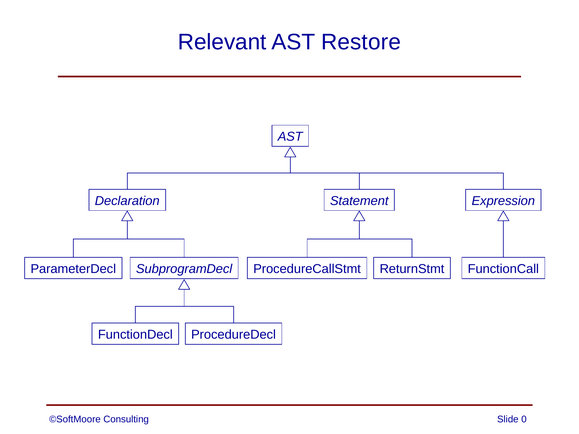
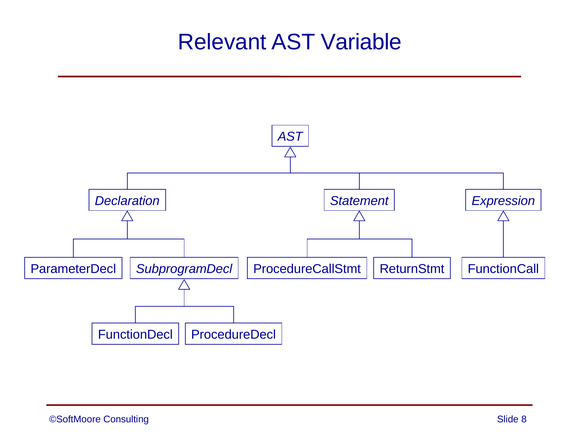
Restore: Restore -> Variable
0: 0 -> 8
